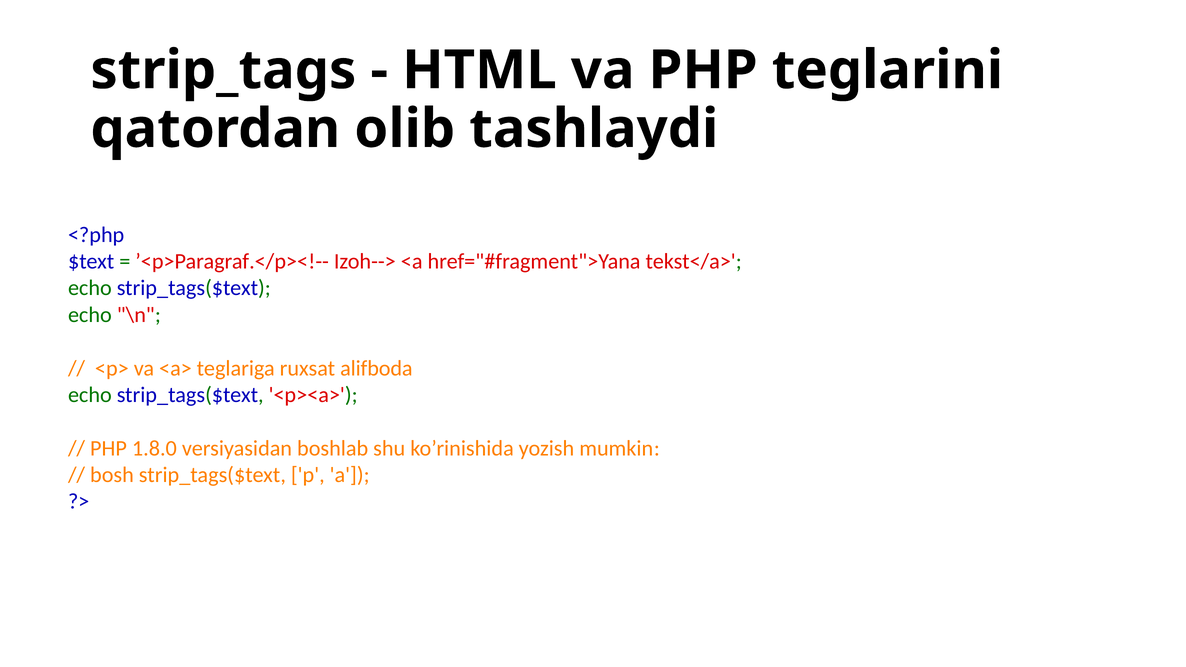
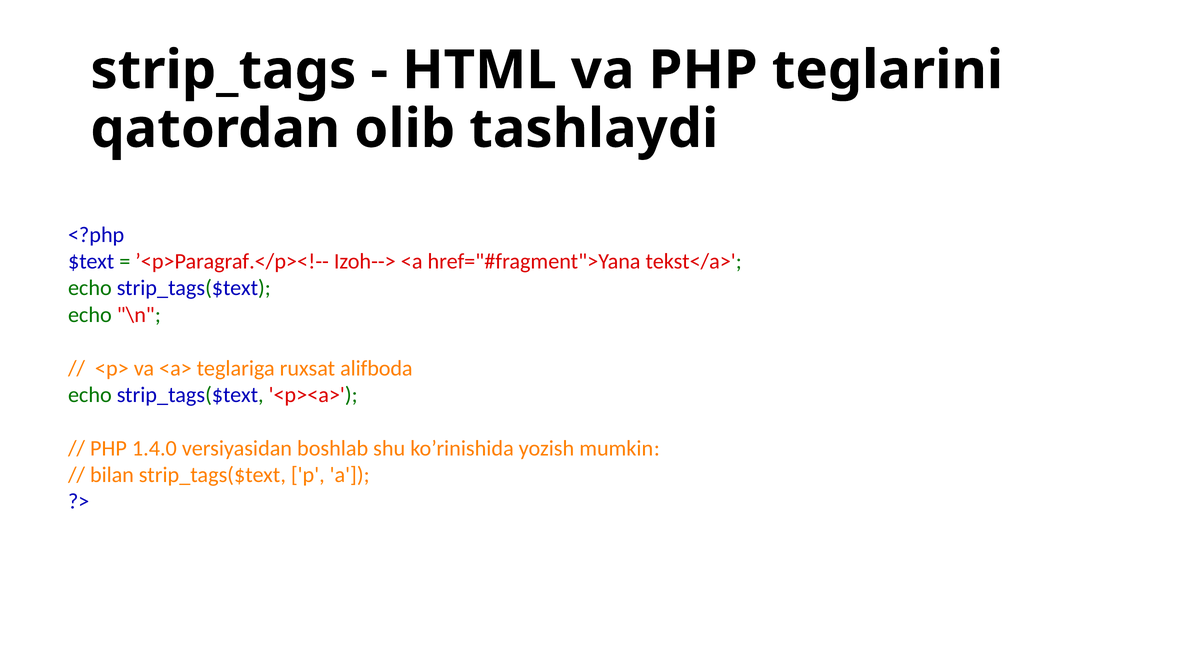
1.8.0: 1.8.0 -> 1.4.0
bosh: bosh -> bilan
